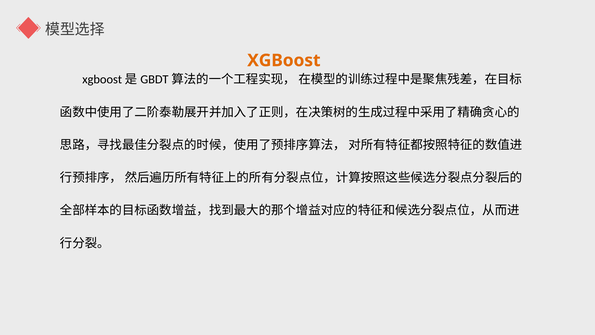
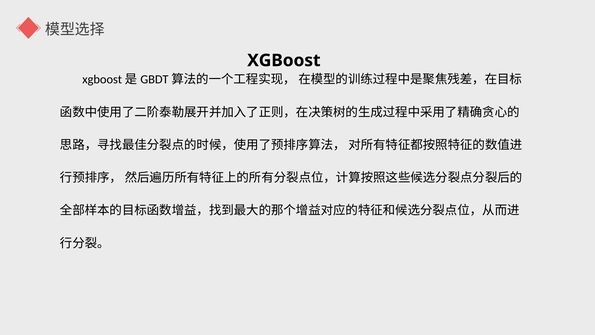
XGBoost colour: orange -> black
